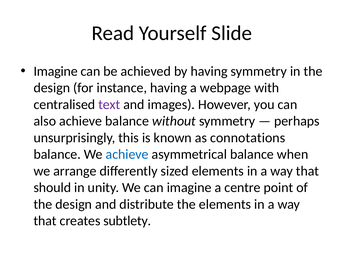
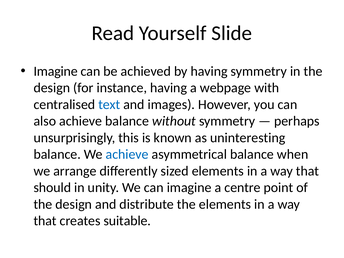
text colour: purple -> blue
connotations: connotations -> uninteresting
subtlety: subtlety -> suitable
